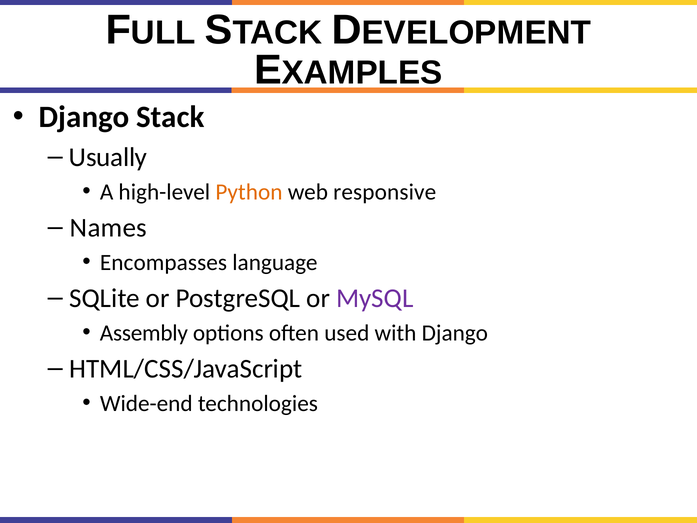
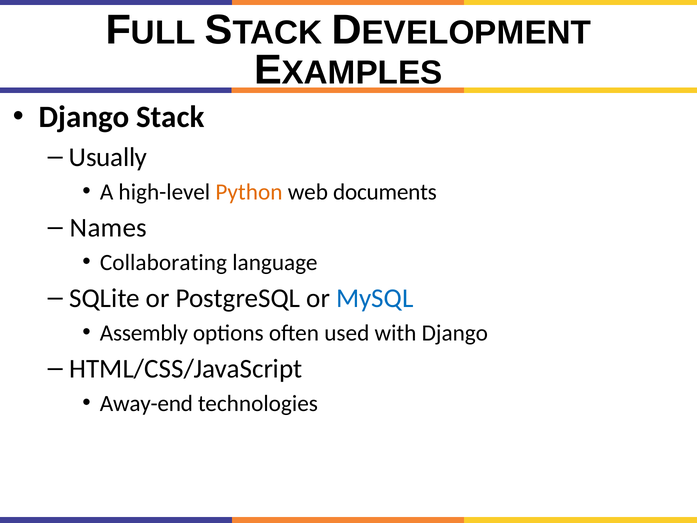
responsive: responsive -> documents
Encompasses: Encompasses -> Collaborating
MySQL colour: purple -> blue
Wide-end: Wide-end -> Away-end
